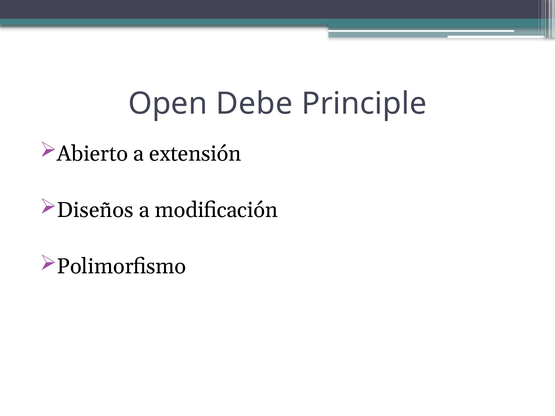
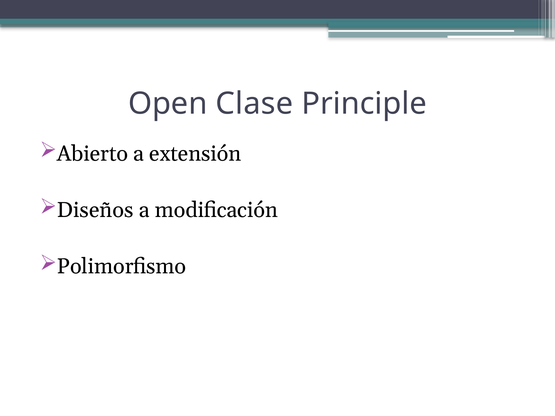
Debe: Debe -> Clase
